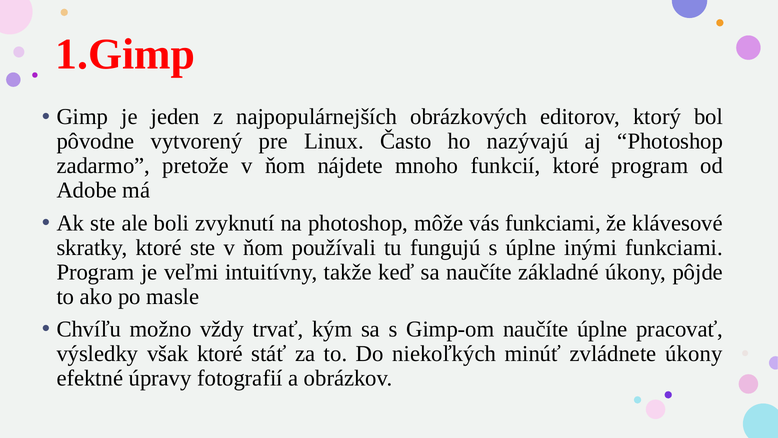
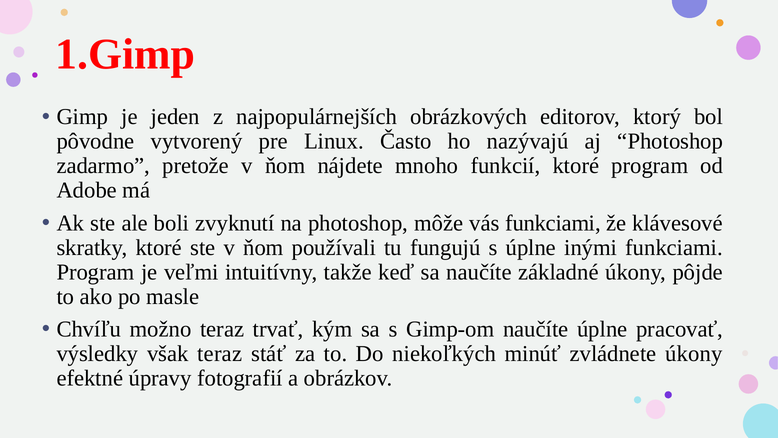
možno vždy: vždy -> teraz
však ktoré: ktoré -> teraz
